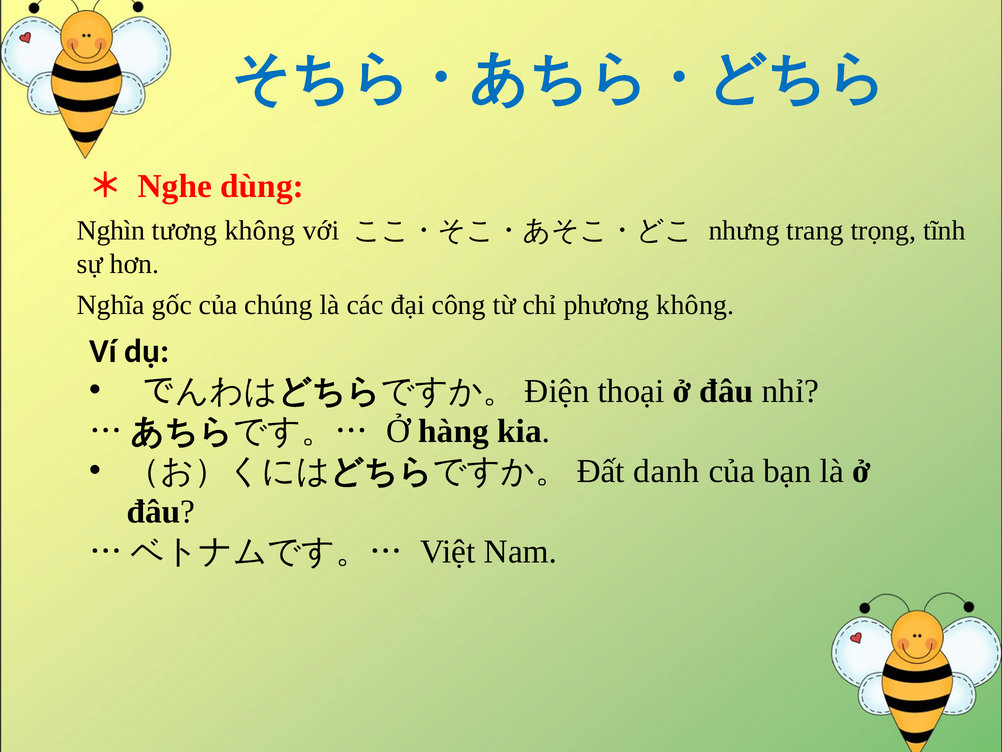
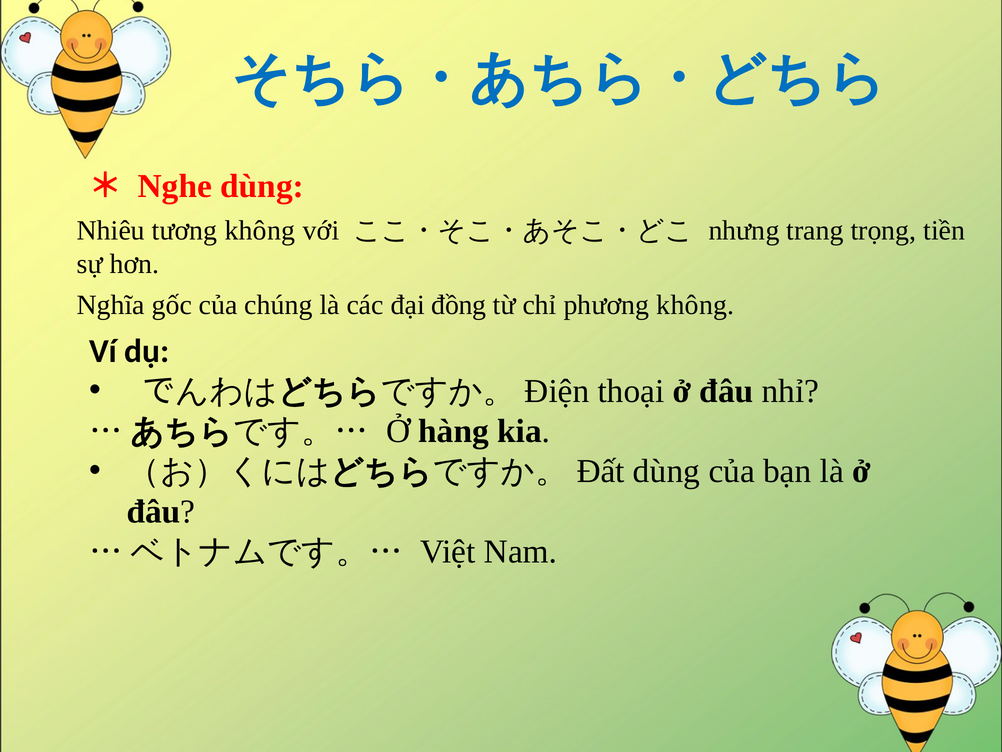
Nghìn: Nghìn -> Nhiêu
tĩnh: tĩnh -> tiền
công: công -> đồng
danh at (666, 471): danh -> dùng
